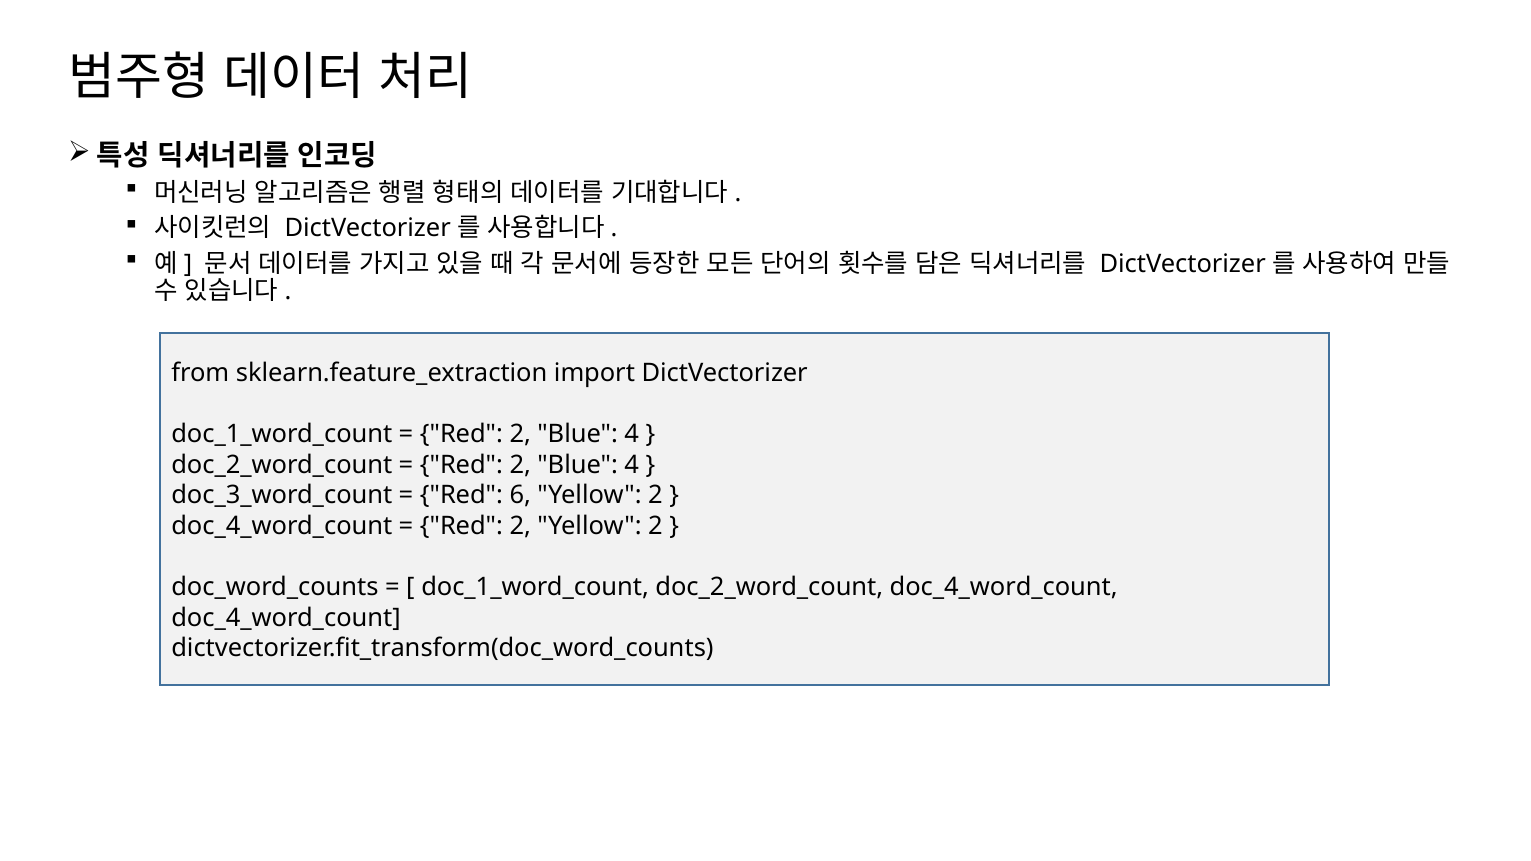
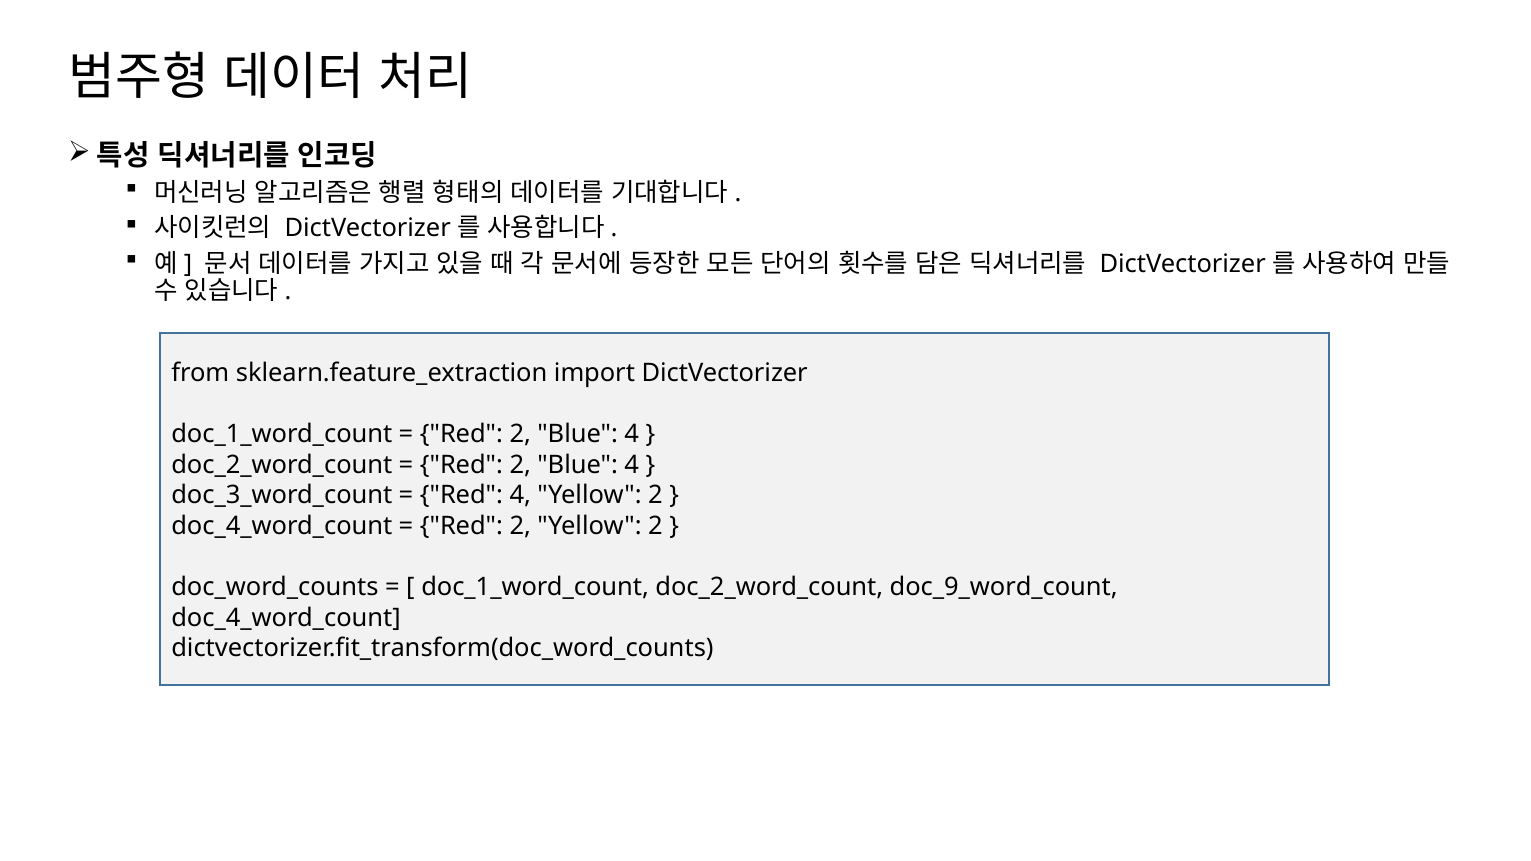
Red 6: 6 -> 4
doc_2_word_count doc_4_word_count: doc_4_word_count -> doc_9_word_count
